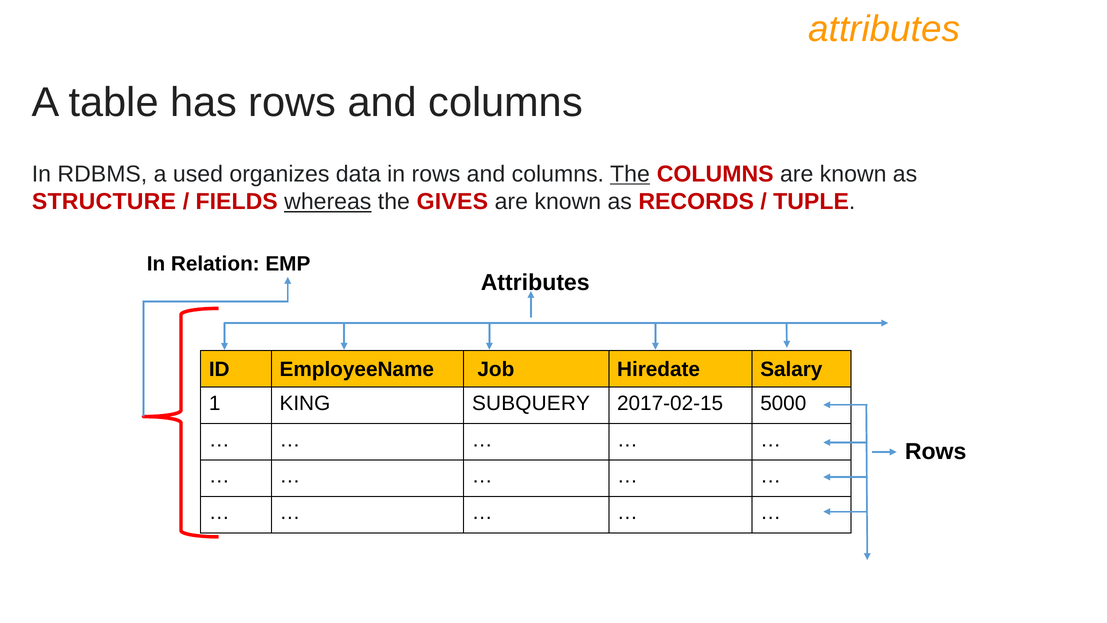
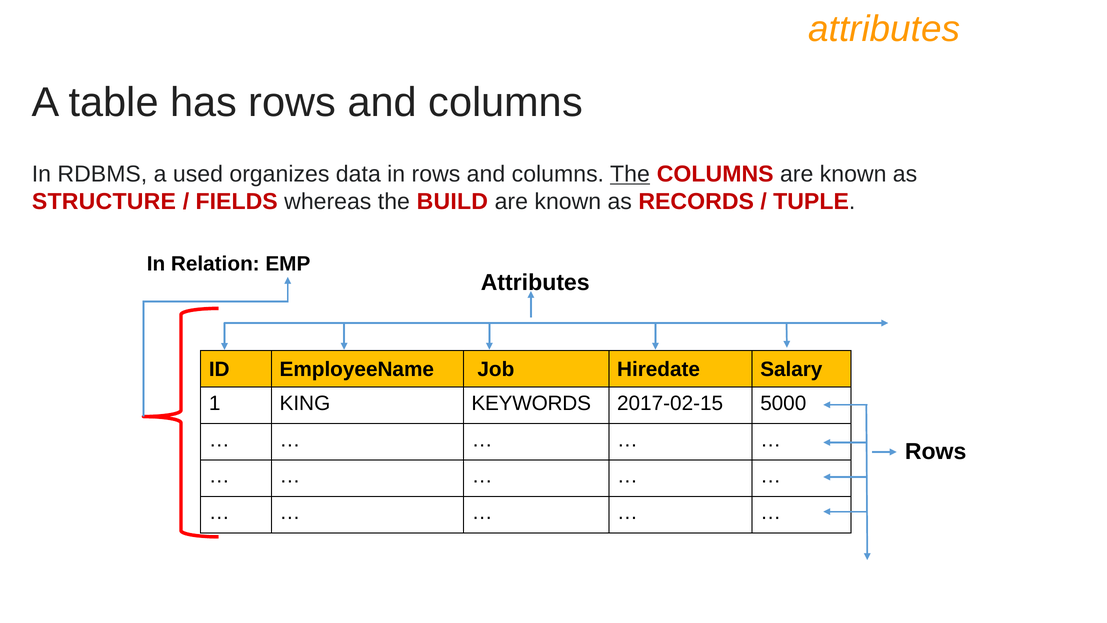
whereas underline: present -> none
GIVES: GIVES -> BUILD
SUBQUERY: SUBQUERY -> KEYWORDS
